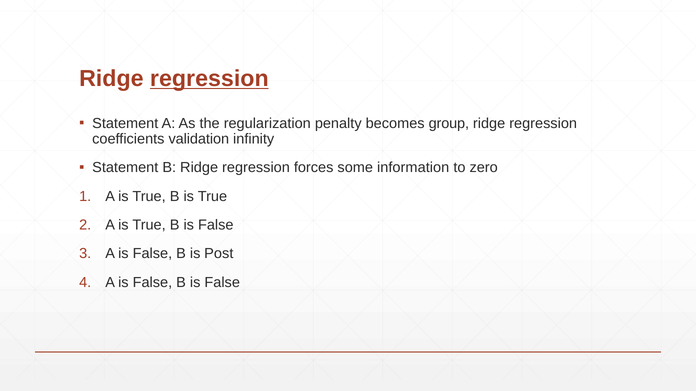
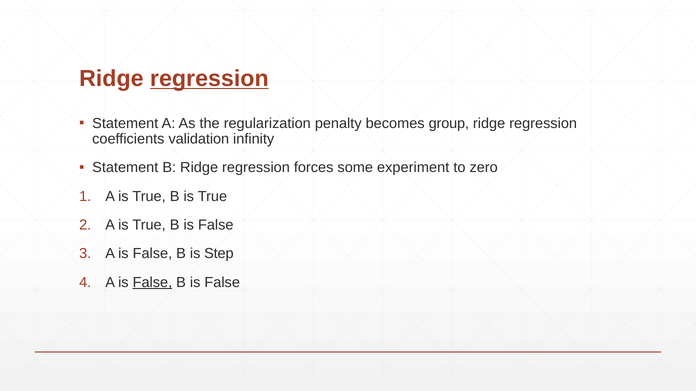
information: information -> experiment
Post: Post -> Step
False at (152, 283) underline: none -> present
